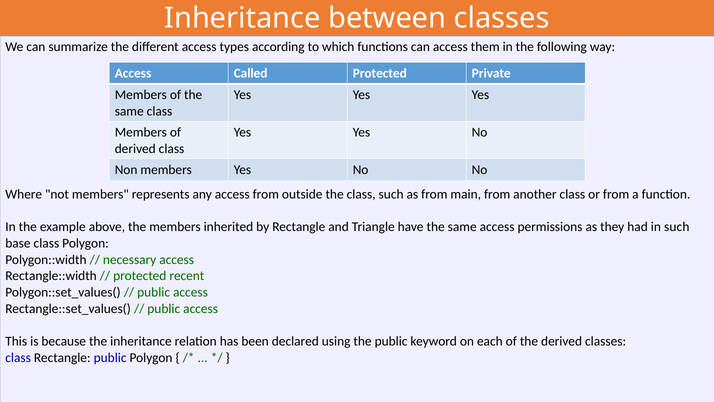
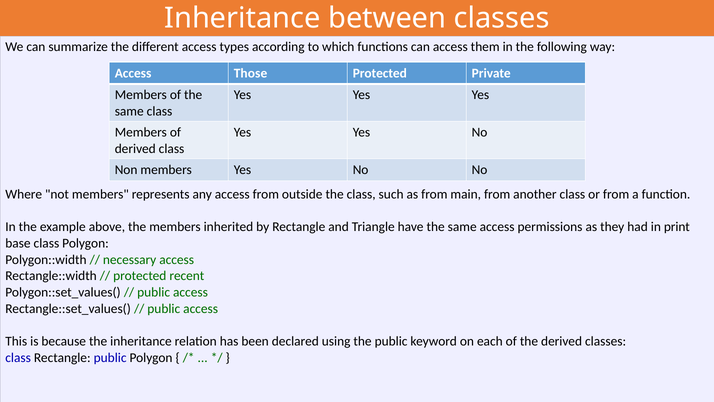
Called: Called -> Those
in such: such -> print
